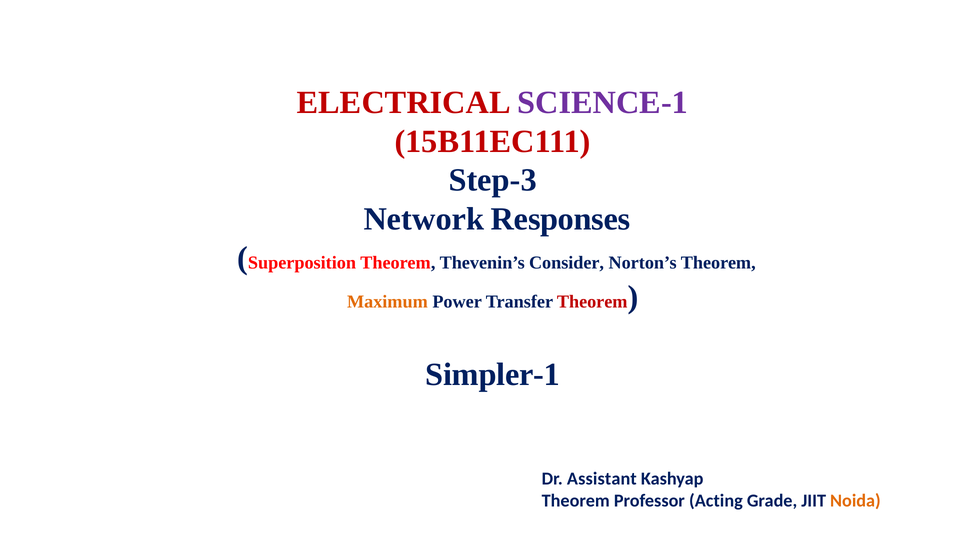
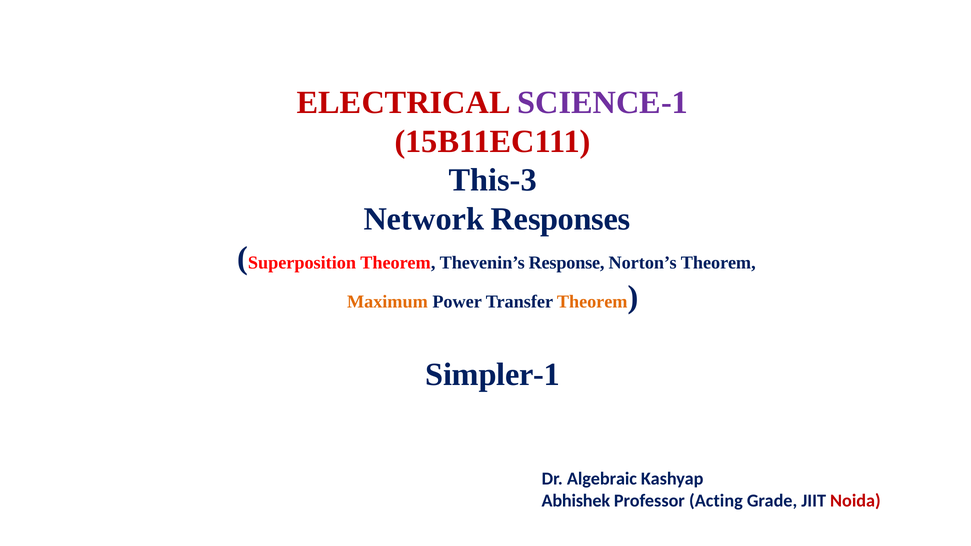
Step-3: Step-3 -> This-3
Consider: Consider -> Response
Theorem at (592, 302) colour: red -> orange
Assistant: Assistant -> Algebraic
Theorem at (576, 501): Theorem -> Abhishek
Noida colour: orange -> red
